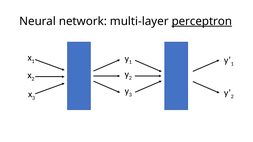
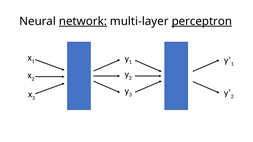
network underline: none -> present
